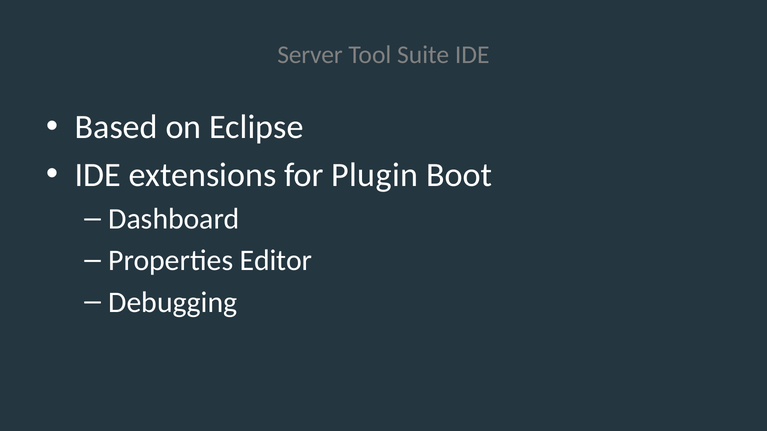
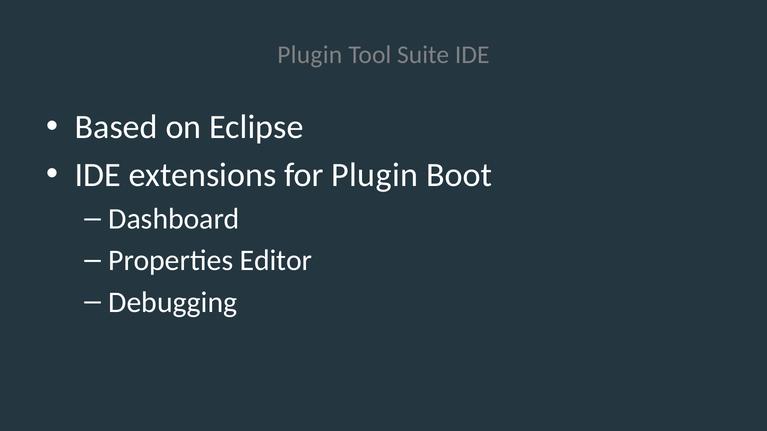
Server at (310, 55): Server -> Plugin
